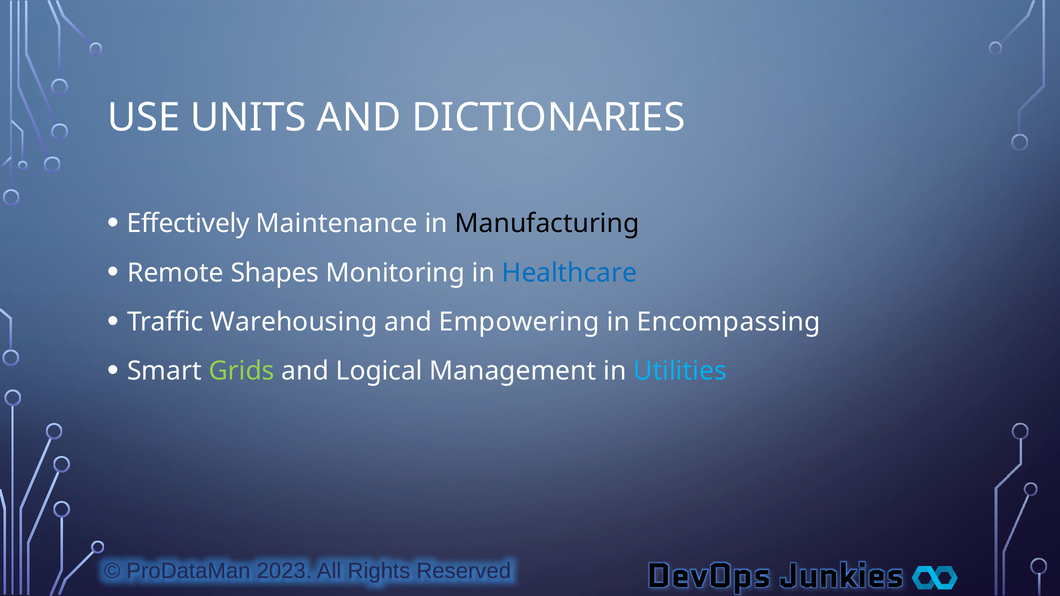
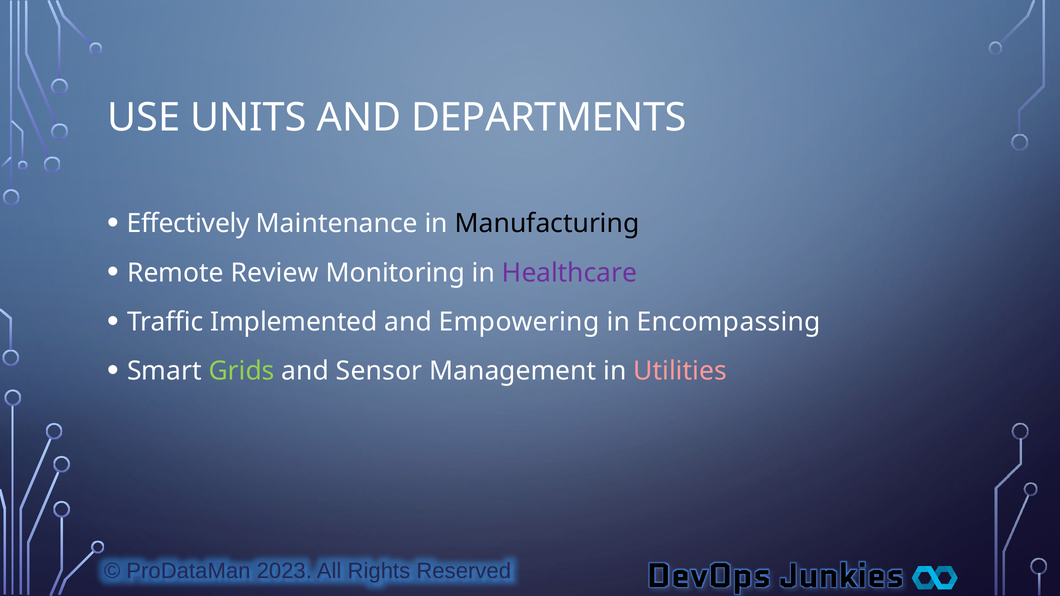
DICTIONARIES: DICTIONARIES -> DEPARTMENTS
Shapes: Shapes -> Review
Healthcare colour: blue -> purple
Warehousing: Warehousing -> Implemented
Logical: Logical -> Sensor
Utilities colour: light blue -> pink
